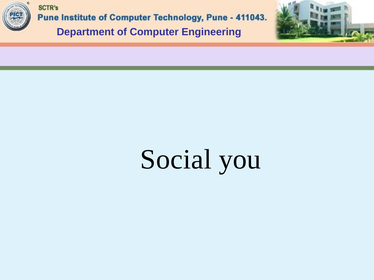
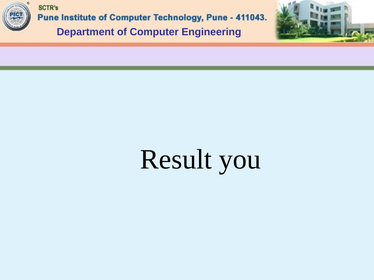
Social: Social -> Result
